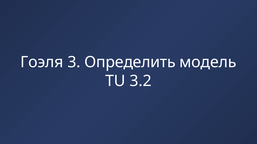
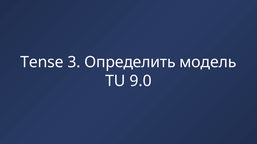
Гоэля: Гоэля -> Tense
3.2: 3.2 -> 9.0
